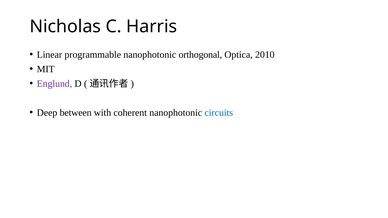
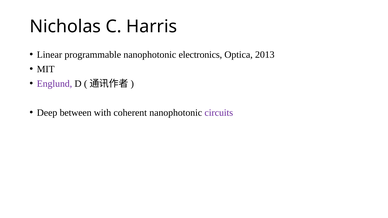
orthogonal: orthogonal -> electronics
2010: 2010 -> 2013
circuits colour: blue -> purple
